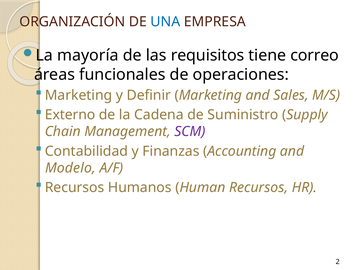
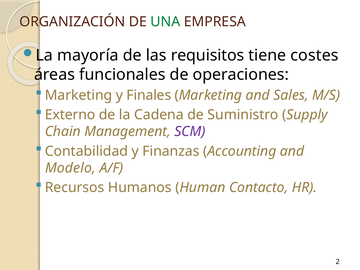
UNA colour: blue -> green
correo: correo -> costes
Definir: Definir -> Finales
Human Recursos: Recursos -> Contacto
